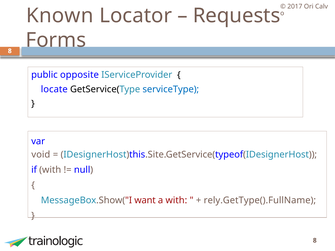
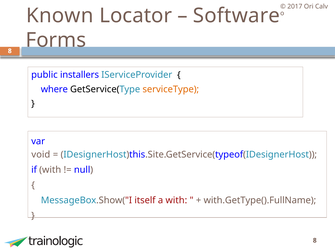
Requests: Requests -> Software
opposite: opposite -> installers
locate: locate -> where
serviceType colour: blue -> orange
want: want -> itself
rely.GetType().FullName: rely.GetType().FullName -> with.GetType().FullName
